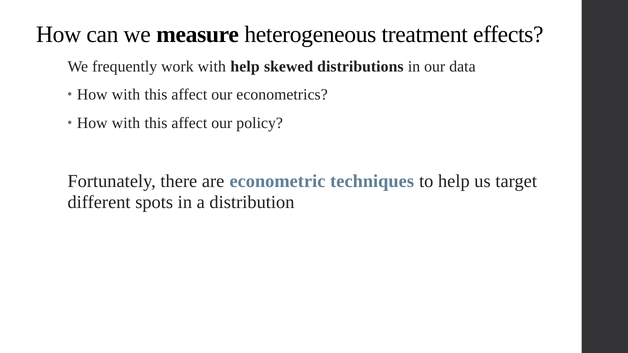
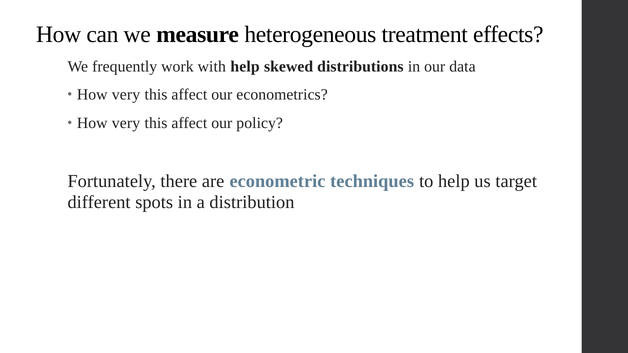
with at (126, 95): with -> very
with at (126, 123): with -> very
